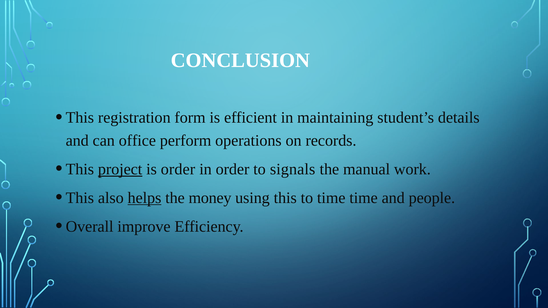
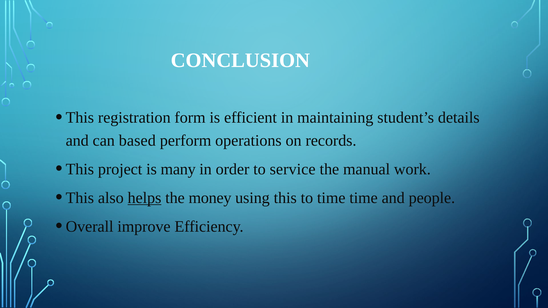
office: office -> based
project underline: present -> none
is order: order -> many
signals: signals -> service
